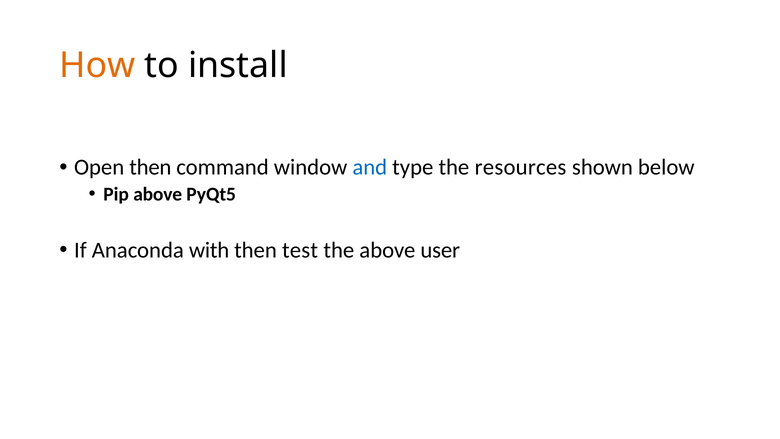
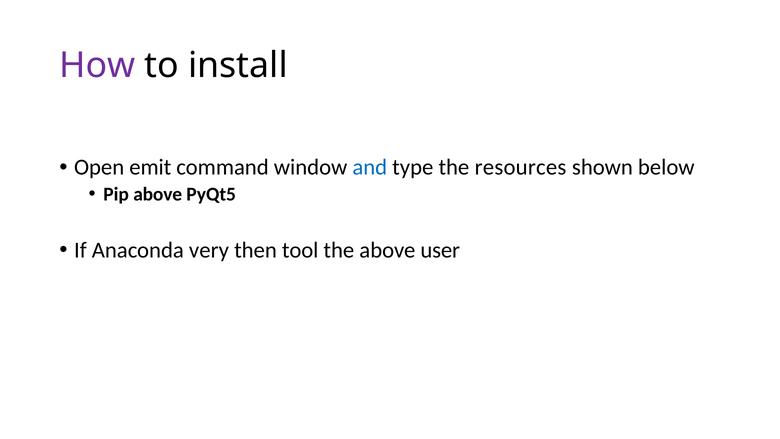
How colour: orange -> purple
Open then: then -> emit
with: with -> very
test: test -> tool
